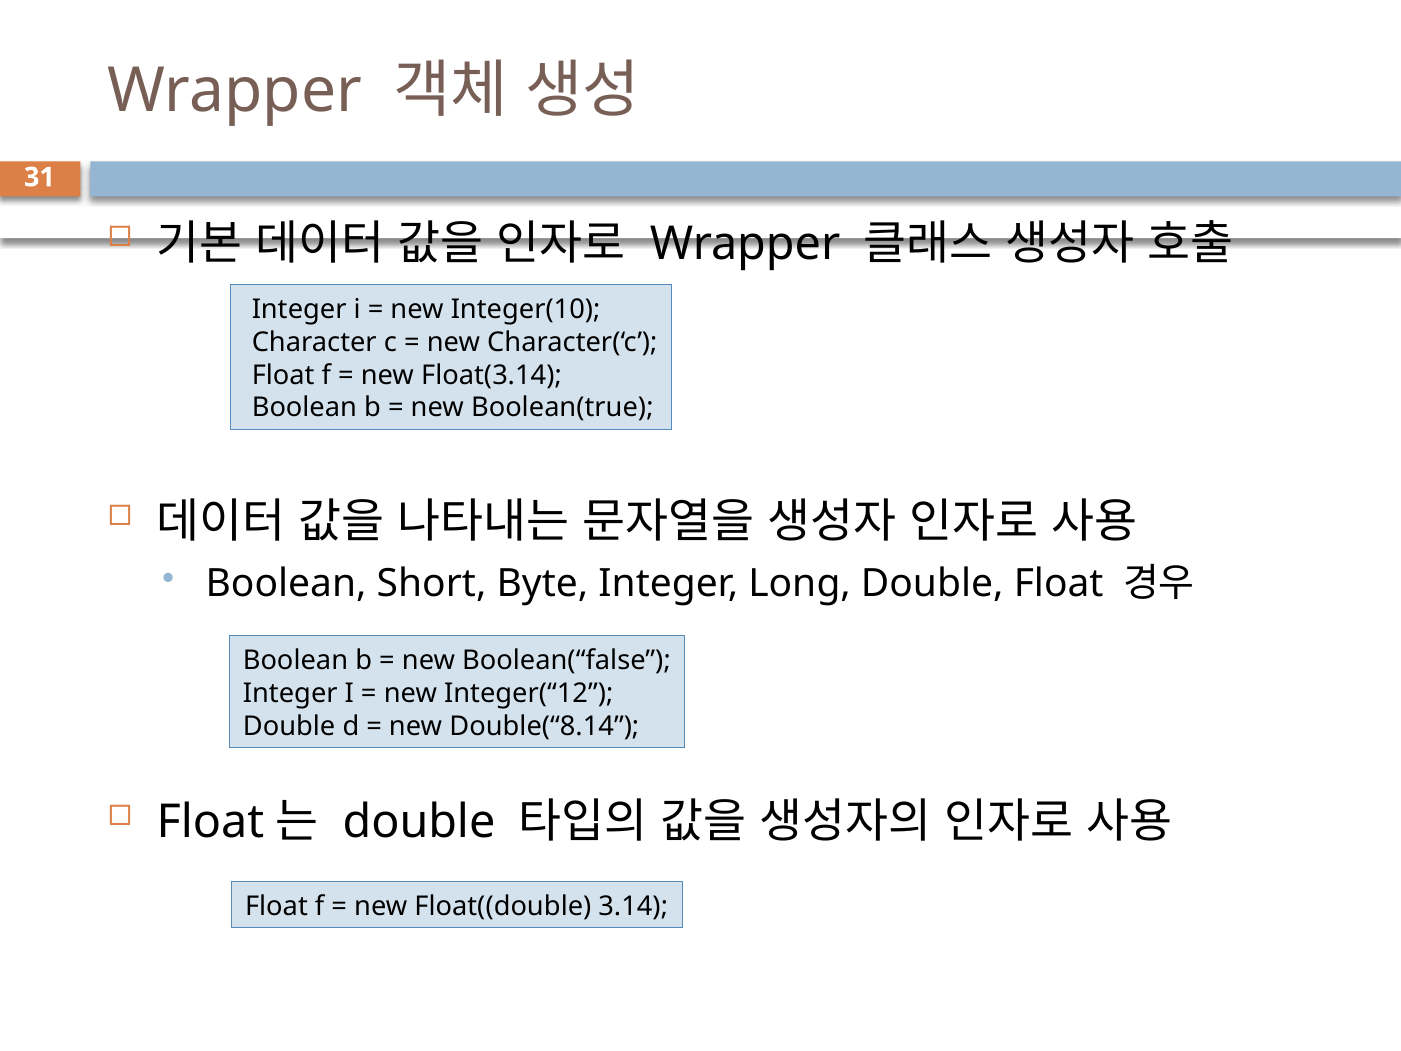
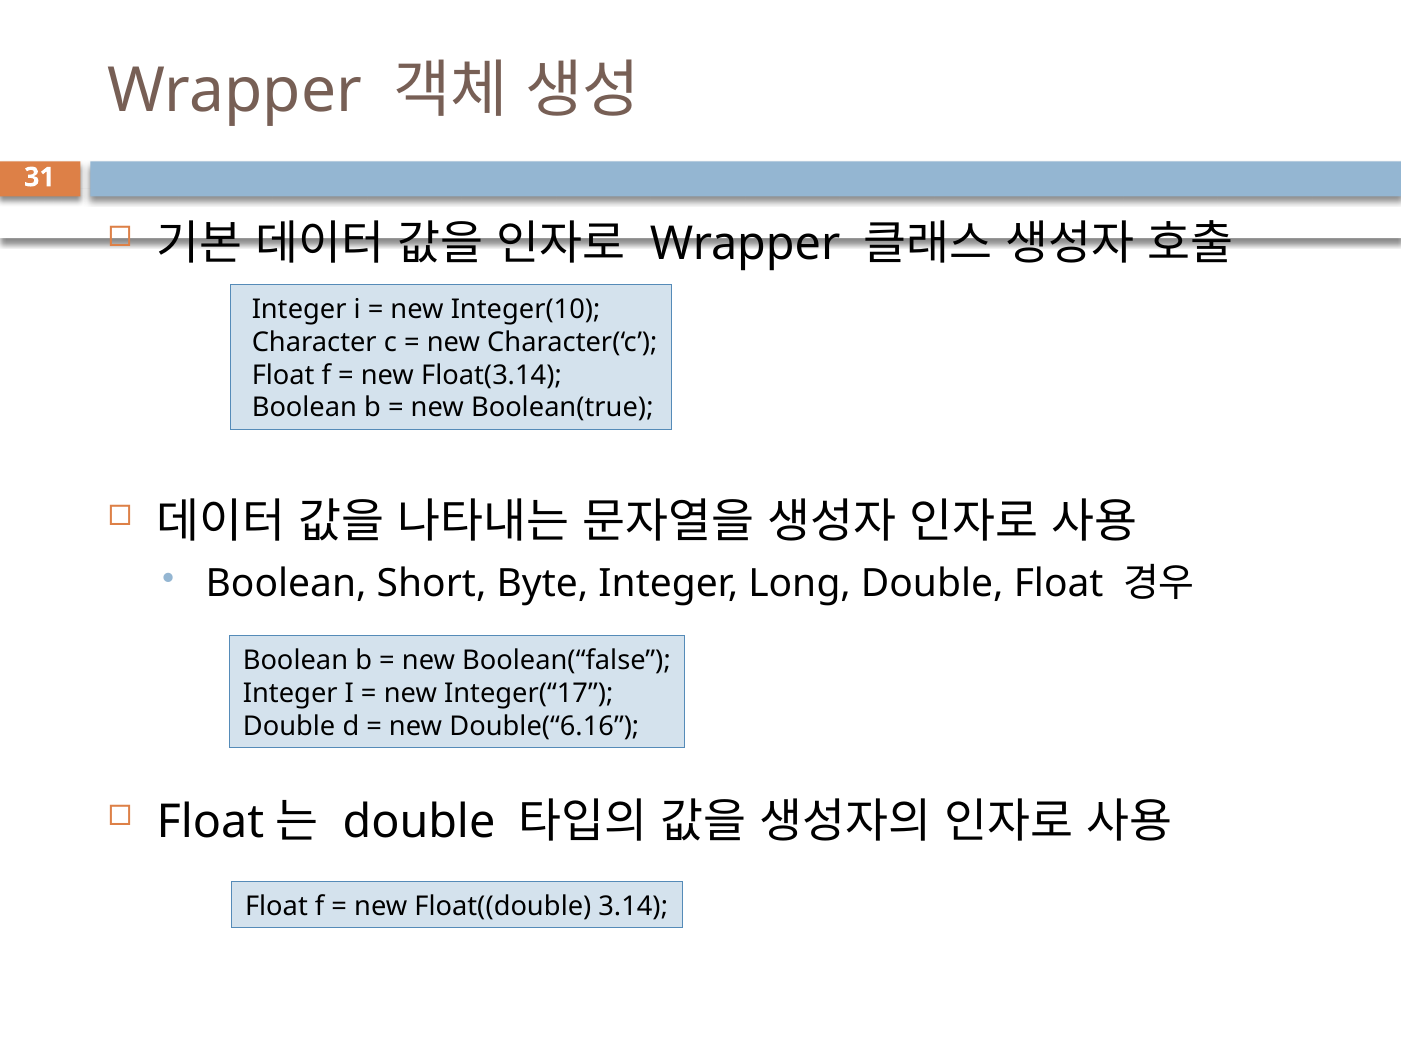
Integer(“12: Integer(“12 -> Integer(“17
Double(“8.14: Double(“8.14 -> Double(“6.16
